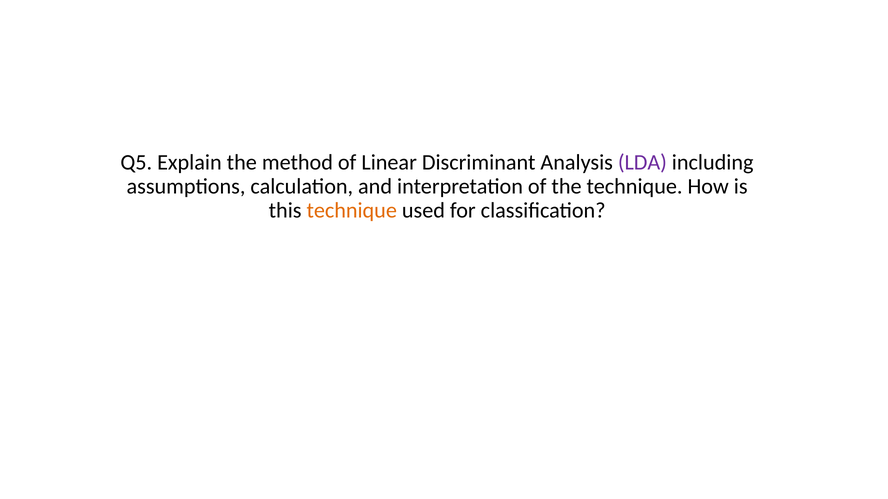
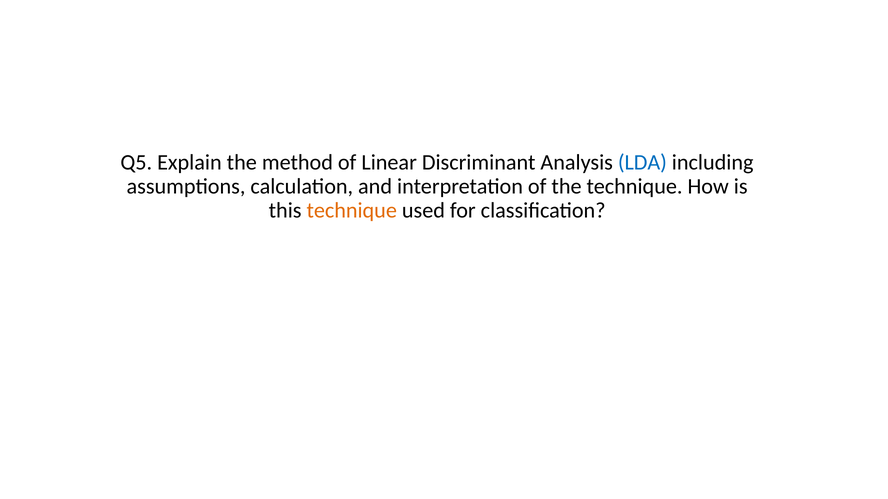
LDA colour: purple -> blue
